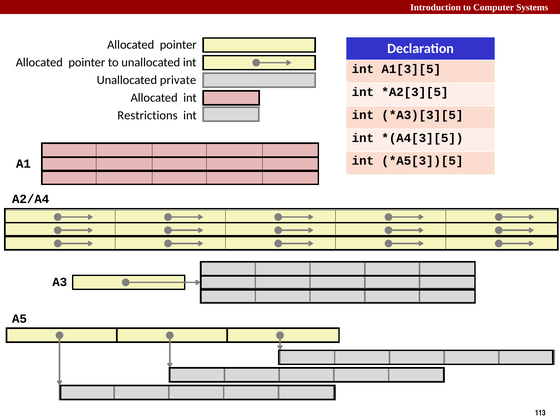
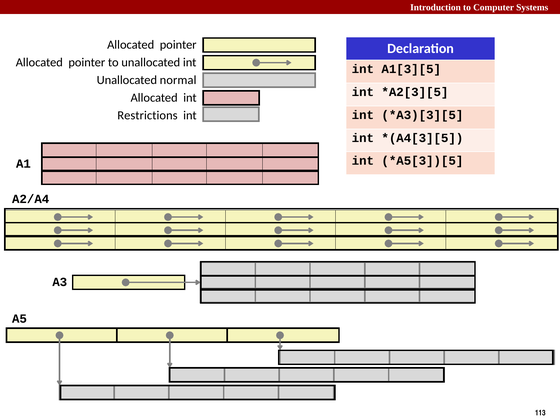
private: private -> normal
